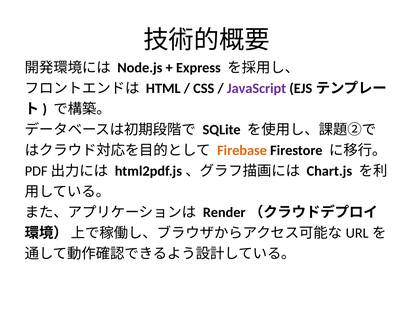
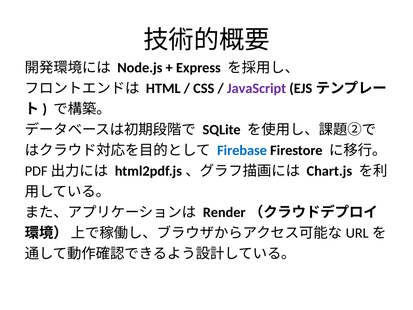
Firebase colour: orange -> blue
